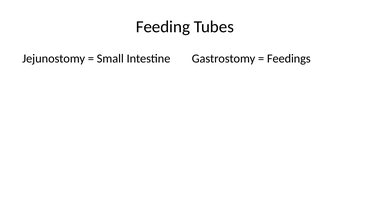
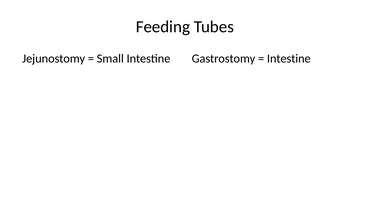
Feedings at (289, 59): Feedings -> Intestine
